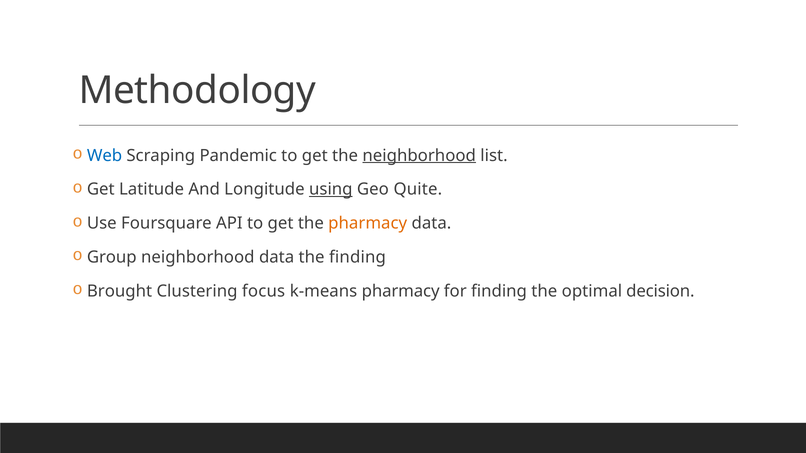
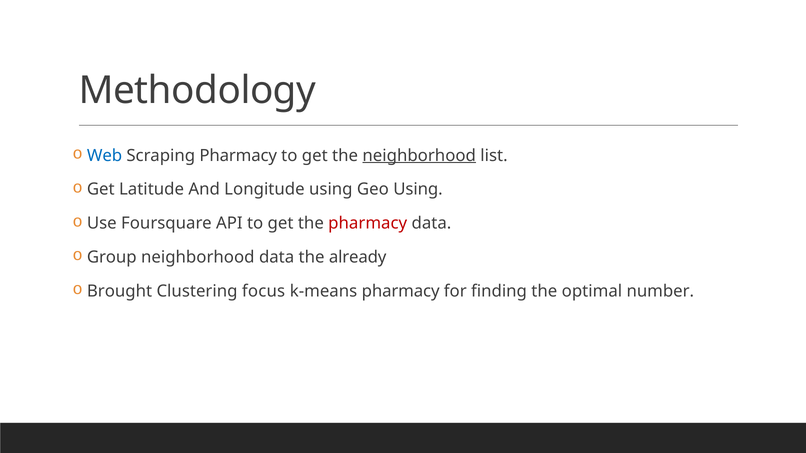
Scraping Pandemic: Pandemic -> Pharmacy
using at (331, 190) underline: present -> none
Geo Quite: Quite -> Using
pharmacy at (368, 223) colour: orange -> red
the finding: finding -> already
decision: decision -> number
